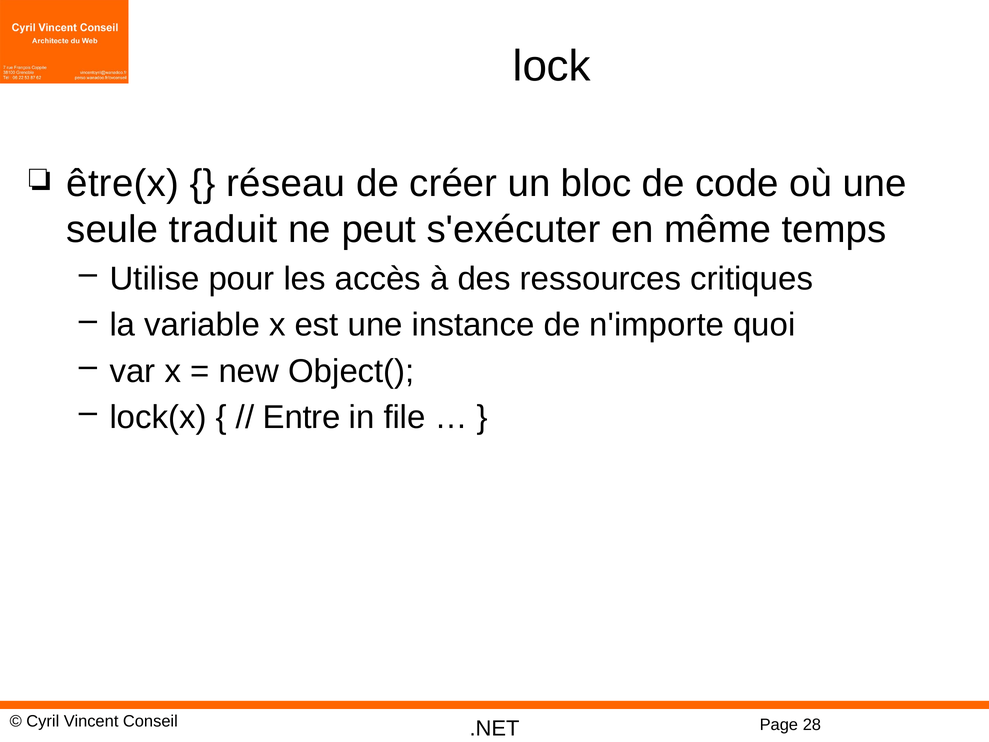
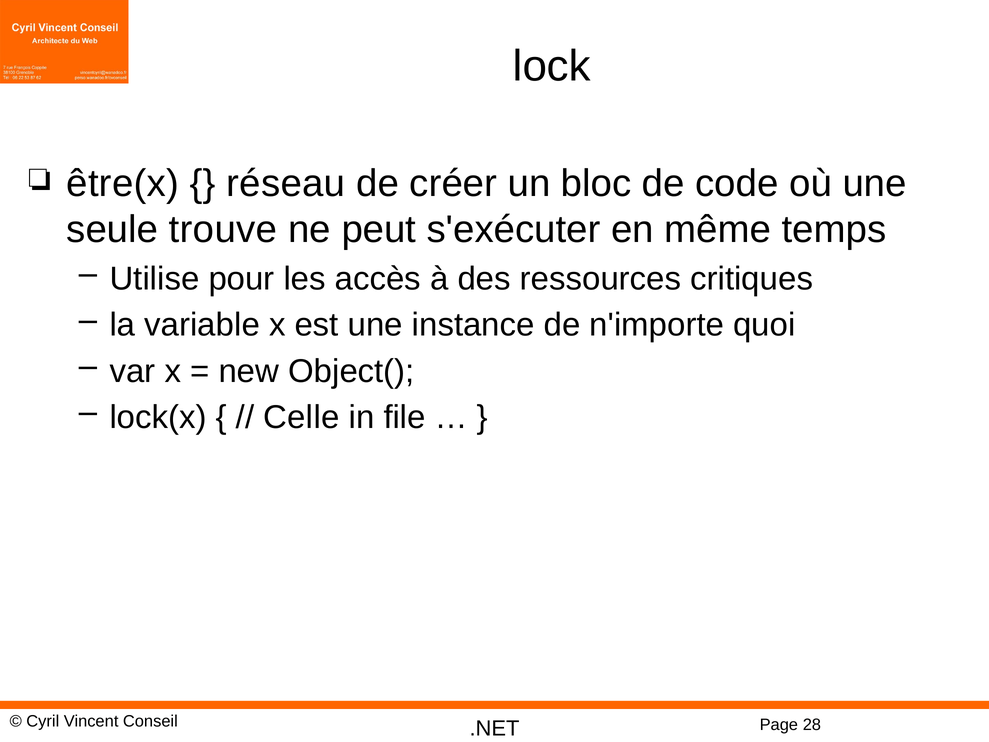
traduit: traduit -> trouve
Entre: Entre -> Celle
